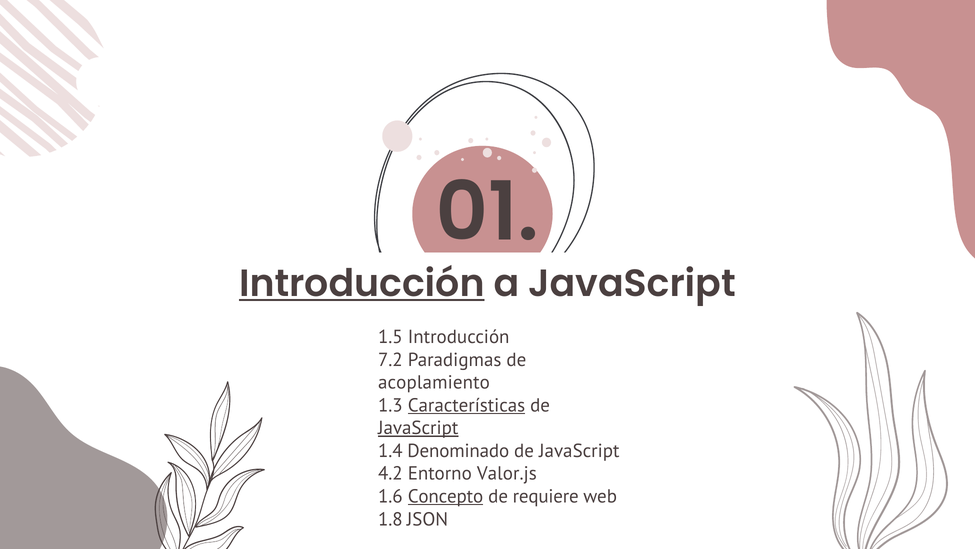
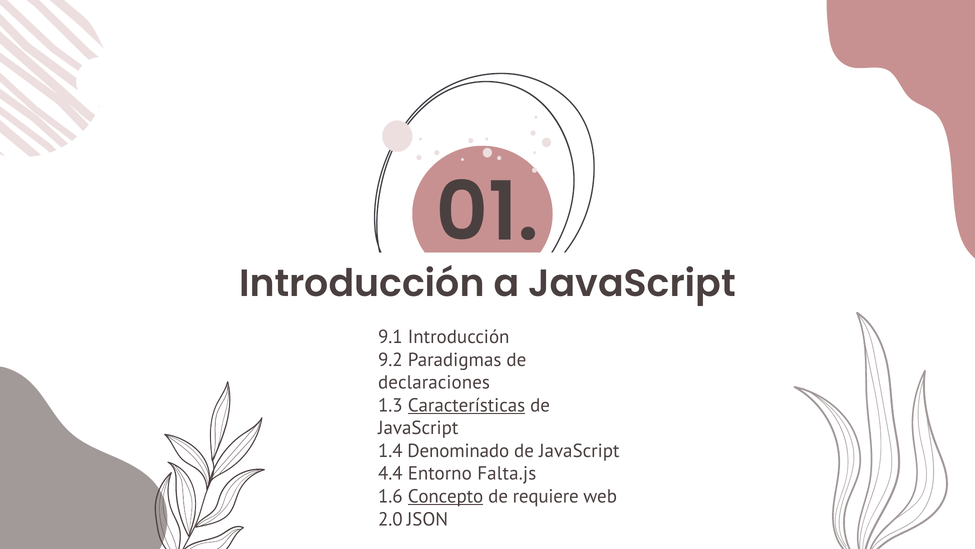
Introducción at (362, 283) underline: present -> none
1.5: 1.5 -> 9.1
7.2: 7.2 -> 9.2
acoplamiento: acoplamiento -> declaraciones
JavaScript at (418, 428) underline: present -> none
4.2: 4.2 -> 4.4
Valor.js: Valor.js -> Falta.js
1.8: 1.8 -> 2.0
